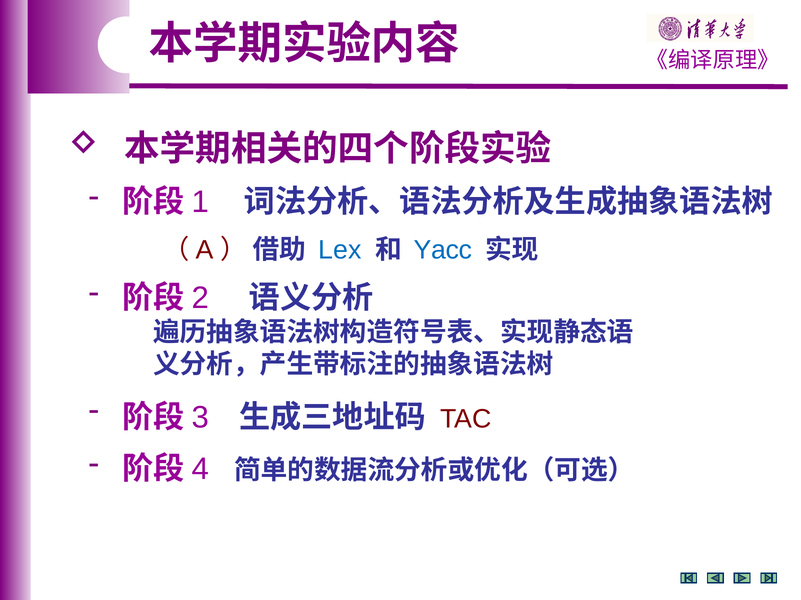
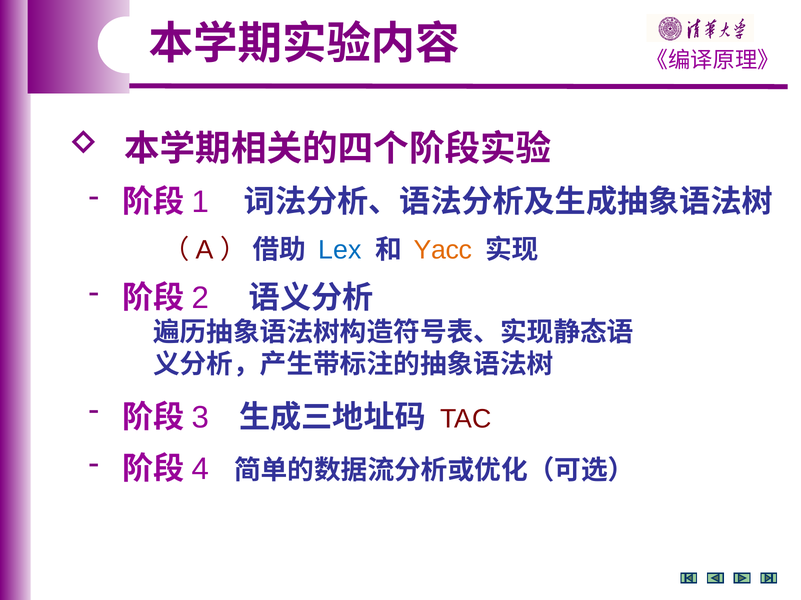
Yacc colour: blue -> orange
